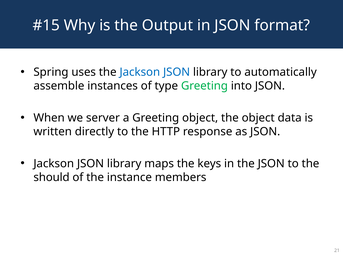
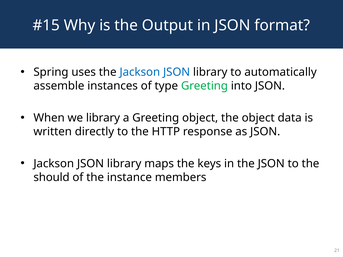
we server: server -> library
